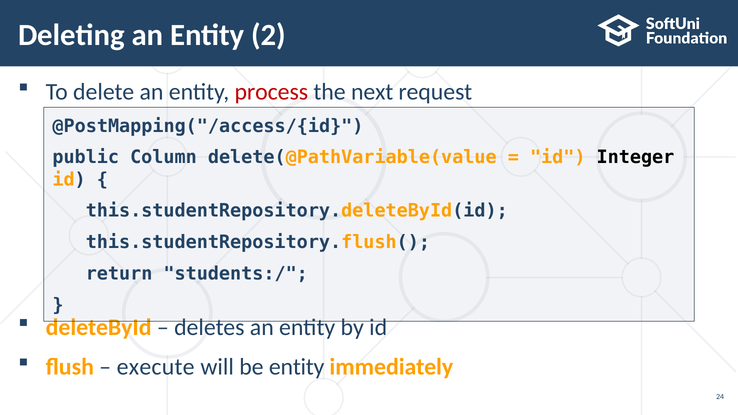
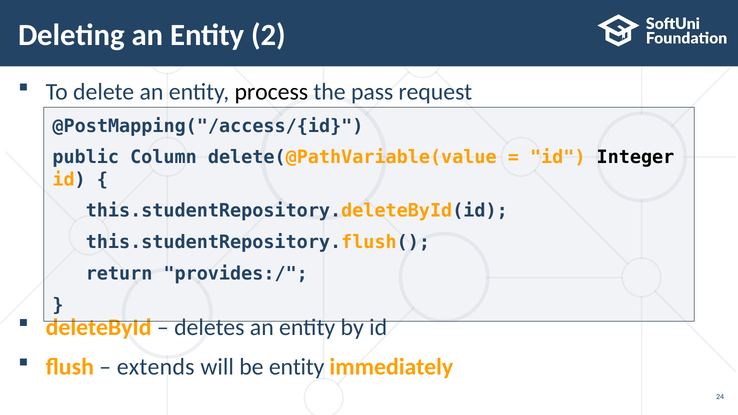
process colour: red -> black
next: next -> pass
students:/: students:/ -> provides:/
execute: execute -> extends
